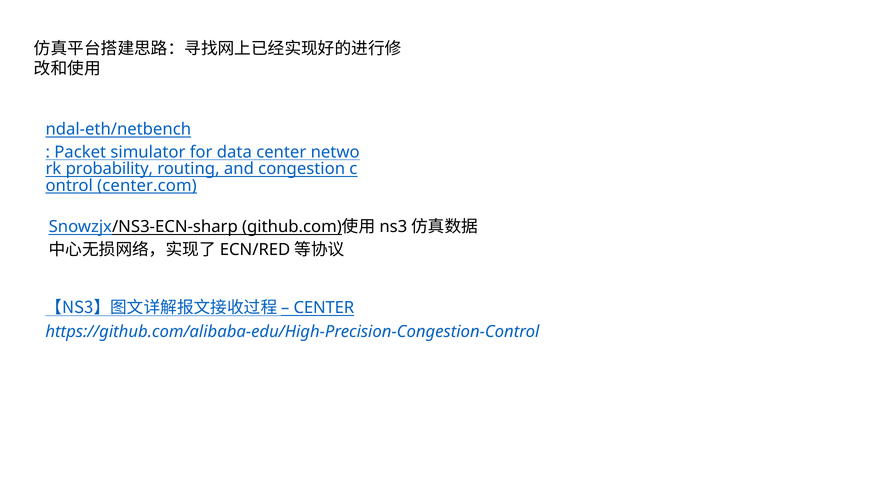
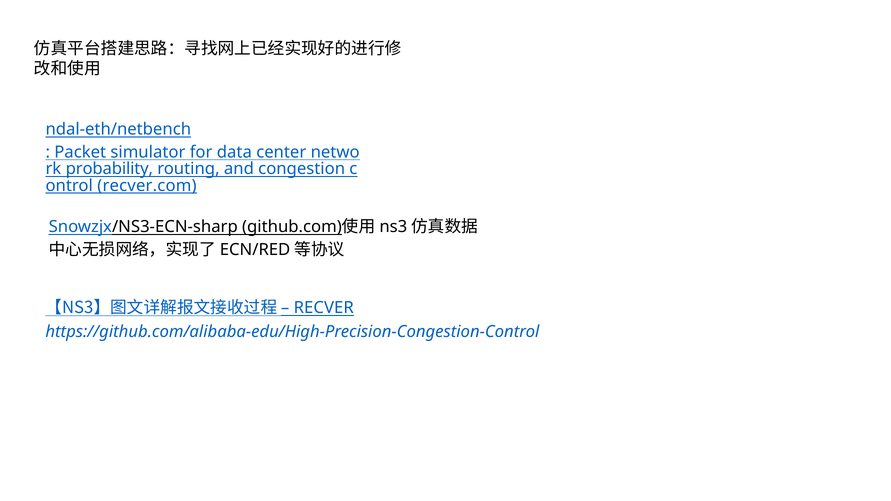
center.com: center.com -> recver.com
CENTER at (324, 308): CENTER -> RECVER
